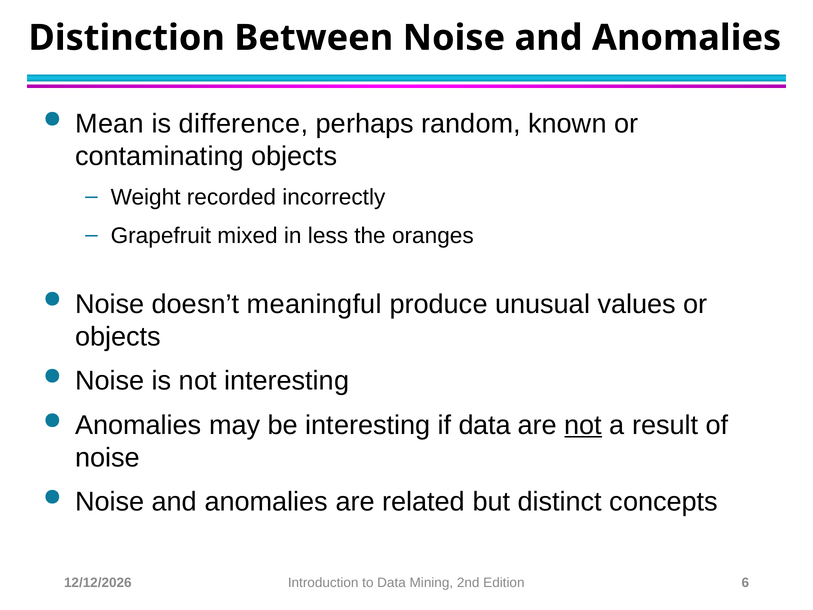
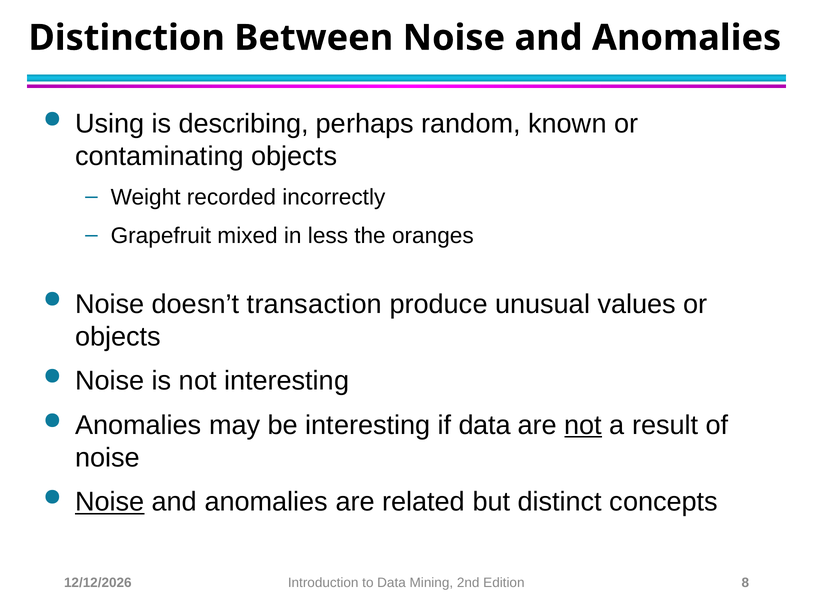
Mean: Mean -> Using
difference: difference -> describing
meaningful: meaningful -> transaction
Noise at (110, 502) underline: none -> present
6: 6 -> 8
